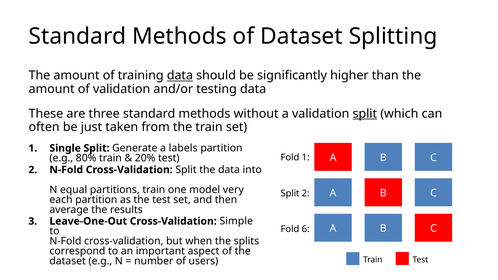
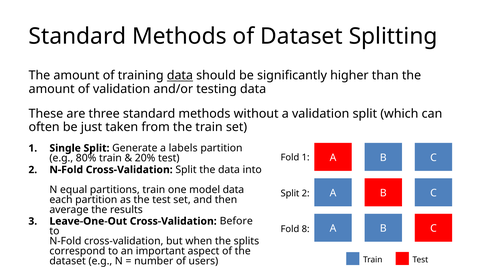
split at (365, 114) underline: present -> none
model very: very -> data
Simple: Simple -> Before
6: 6 -> 8
